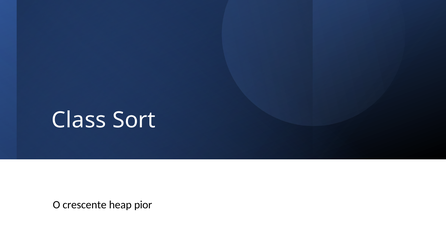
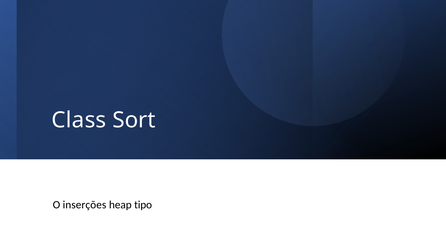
crescente: crescente -> inserções
pior: pior -> tipo
